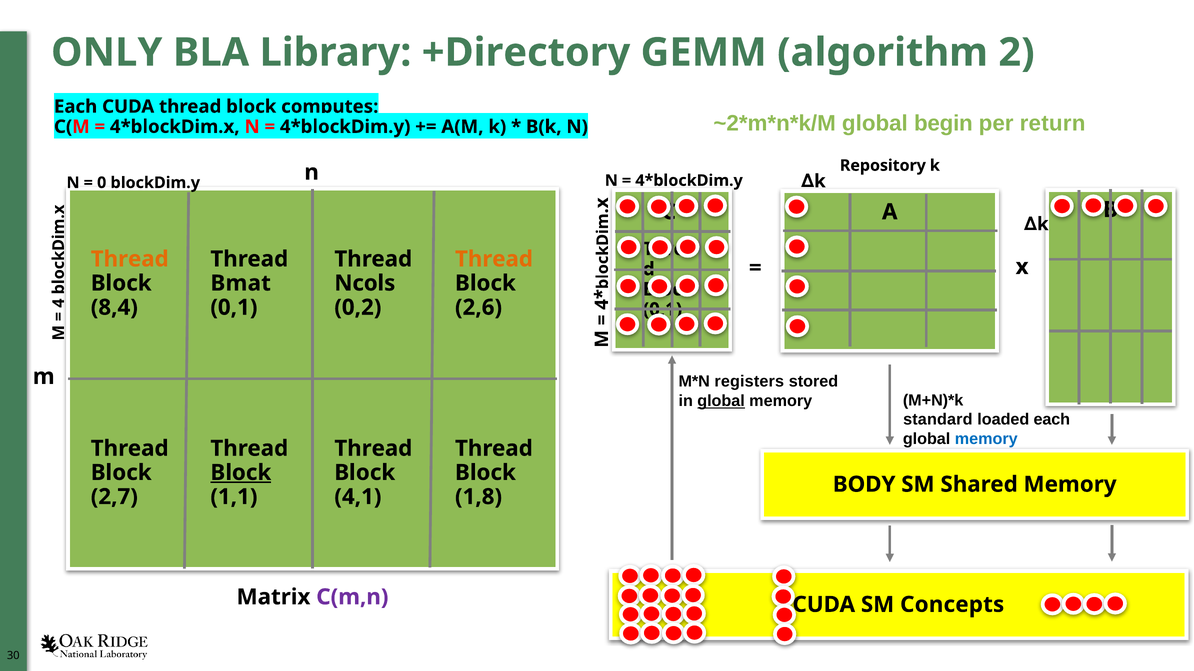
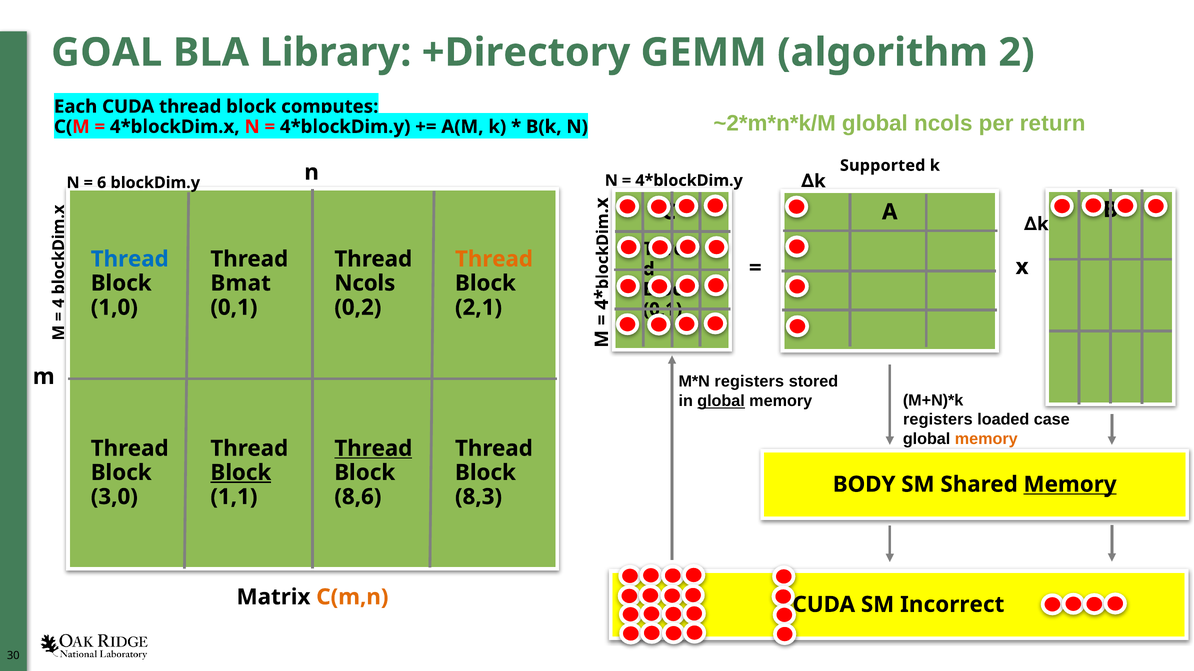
ONLY: ONLY -> GOAL
global begin: begin -> ncols
Repository: Repository -> Supported
0: 0 -> 6
Thread at (130, 259) colour: orange -> blue
8,4: 8,4 -> 1,0
2,6: 2,6 -> 2,1
standard at (938, 420): standard -> registers
loaded each: each -> case
memory at (986, 439) colour: blue -> orange
Thread at (373, 449) underline: none -> present
Memory at (1070, 485) underline: none -> present
2,7: 2,7 -> 3,0
4,1: 4,1 -> 8,6
1,8: 1,8 -> 8,3
C(m,n colour: purple -> orange
Concepts: Concepts -> Incorrect
